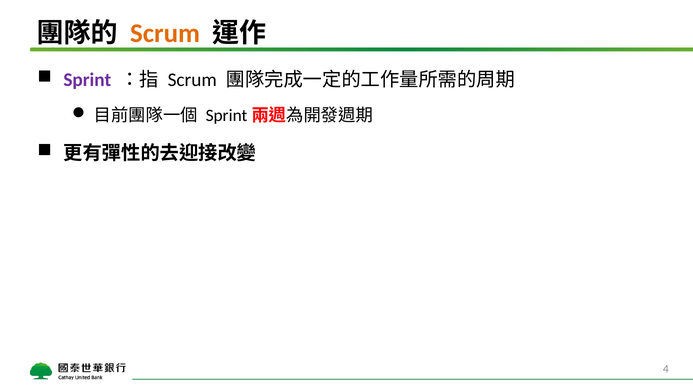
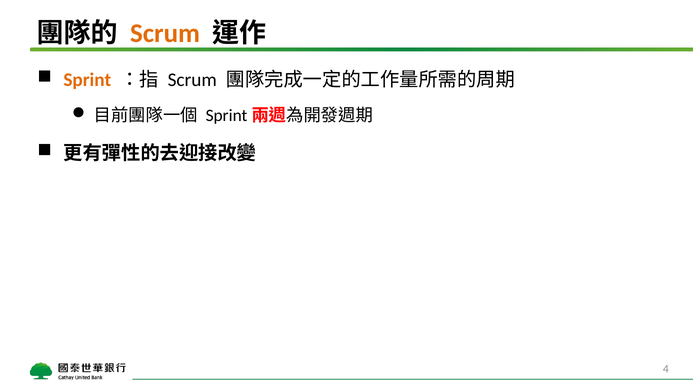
Sprint colour: purple -> orange
